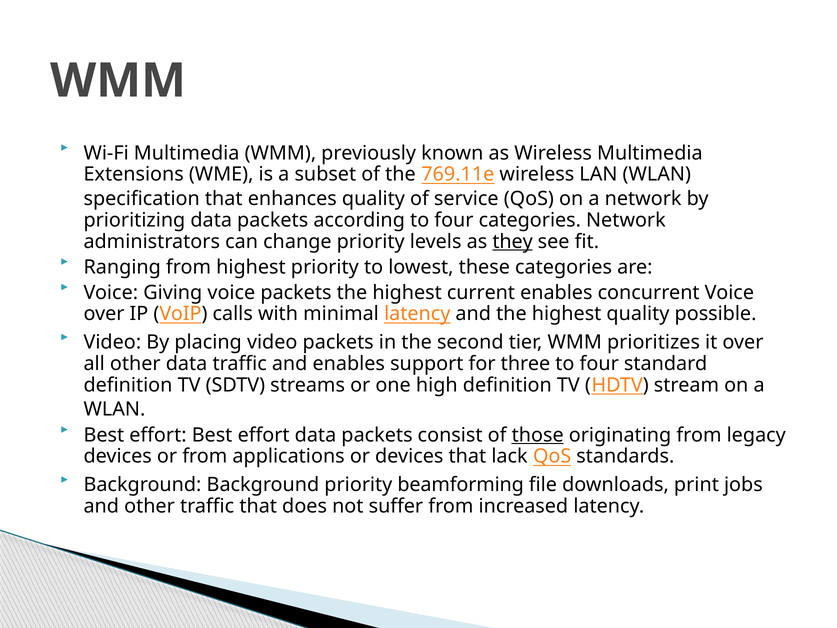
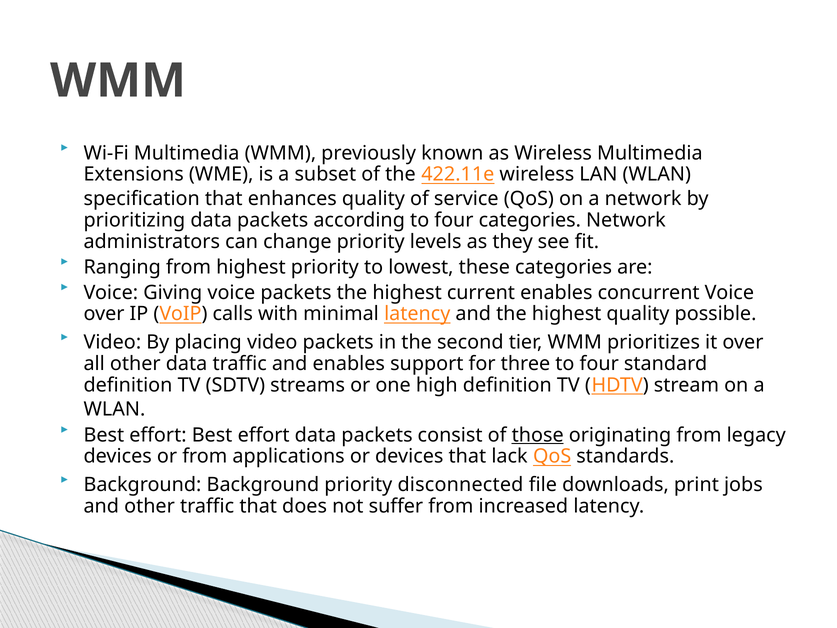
769.11e: 769.11e -> 422.11e
they underline: present -> none
beamforming: beamforming -> disconnected
